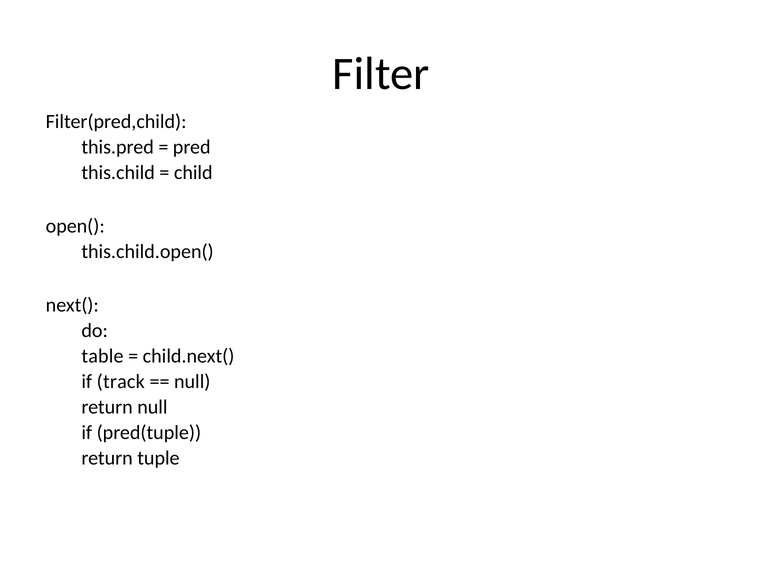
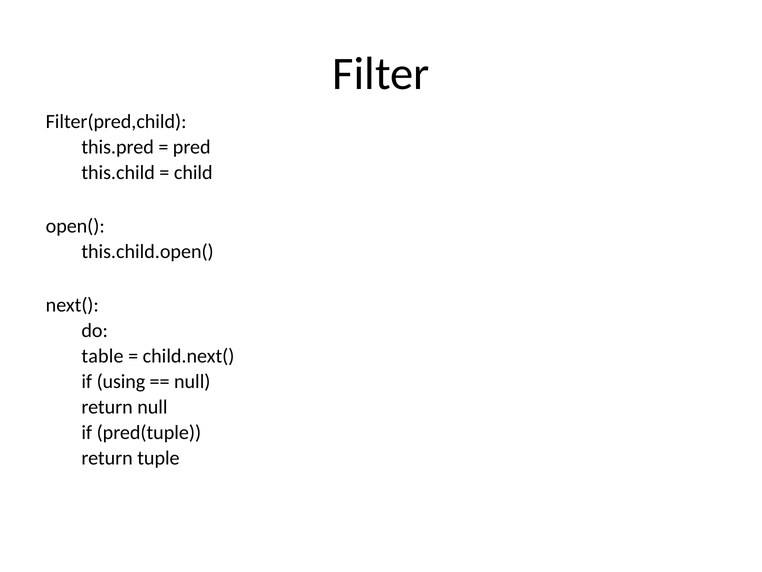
track: track -> using
